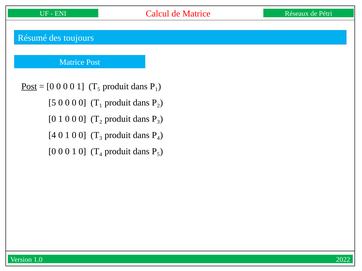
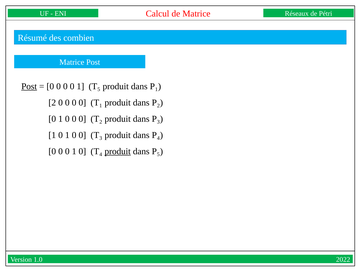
toujours: toujours -> combien
5: 5 -> 2
4 at (52, 135): 4 -> 1
produit at (118, 152) underline: none -> present
